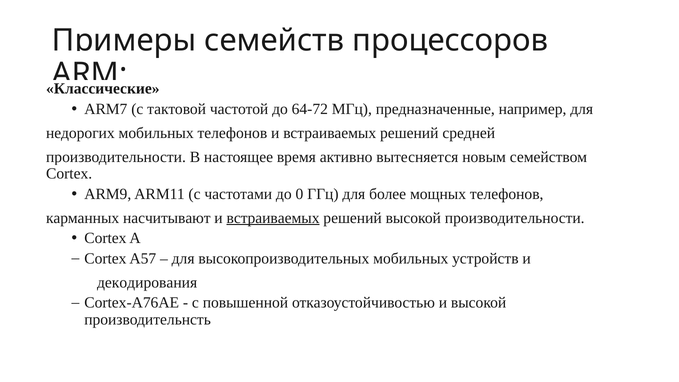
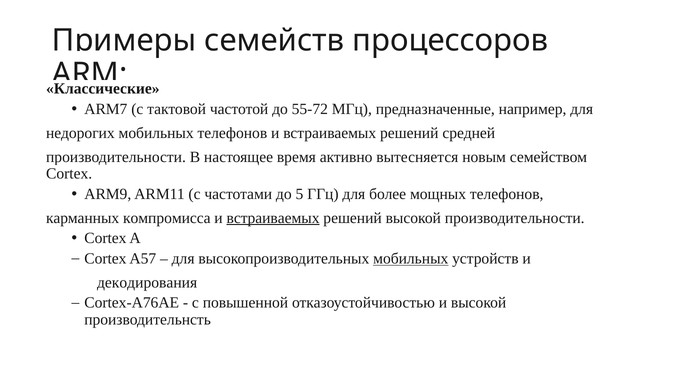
64-72: 64-72 -> 55-72
0: 0 -> 5
насчитывают: насчитывают -> компромисса
мобильных at (411, 259) underline: none -> present
